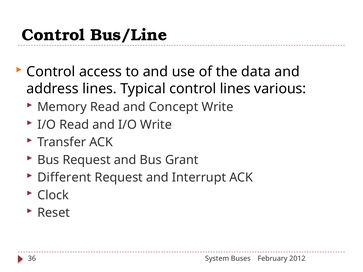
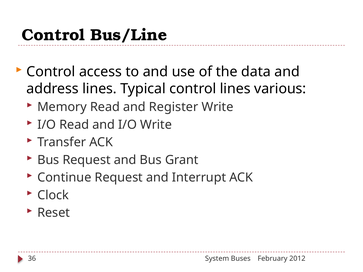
Concept: Concept -> Register
Different: Different -> Continue
